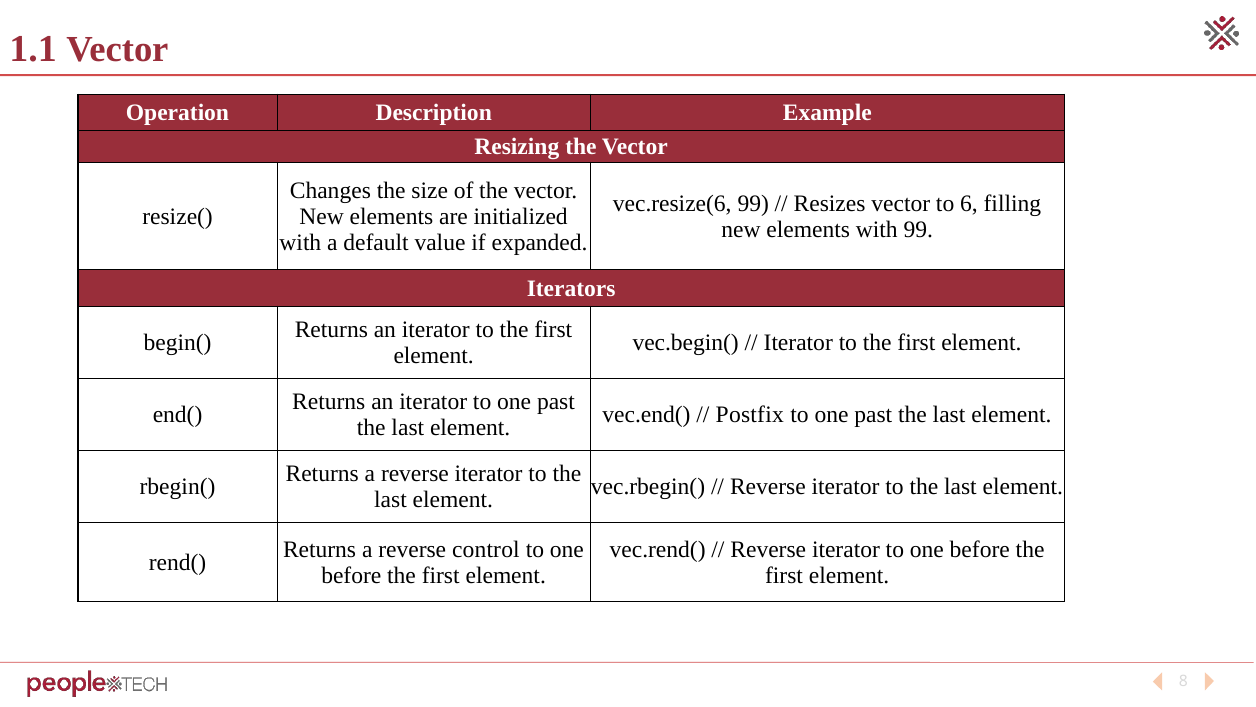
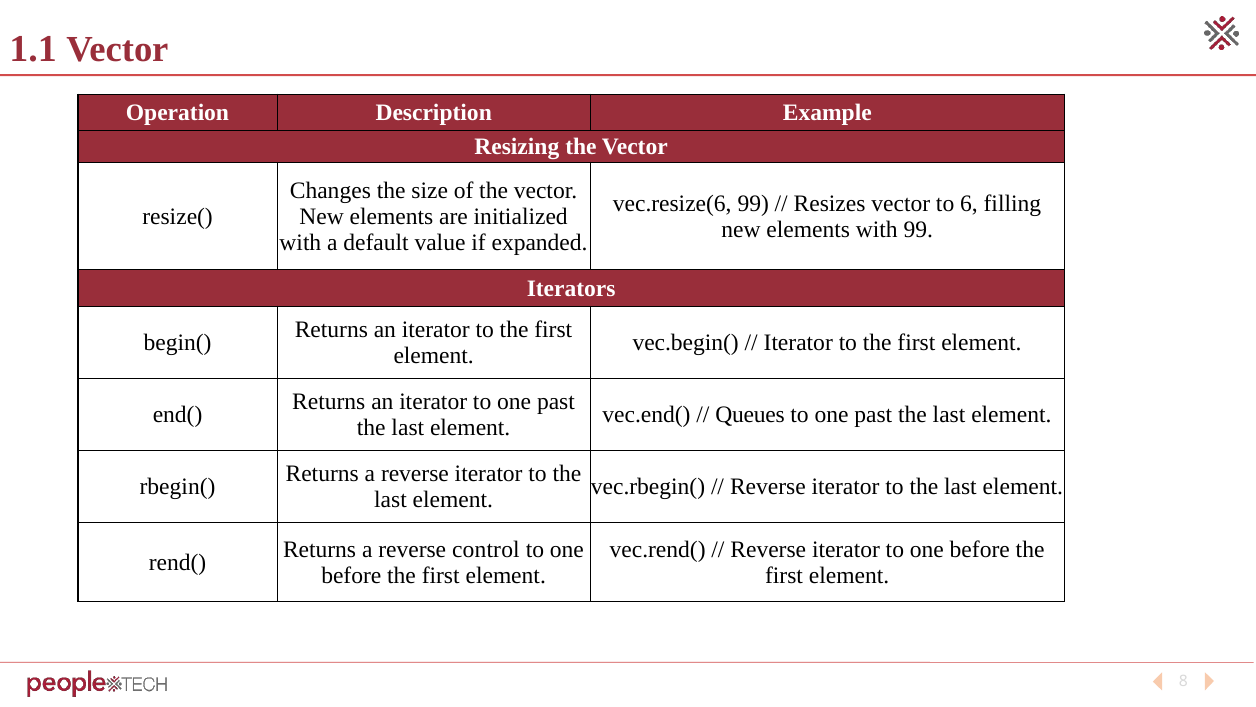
Postfix: Postfix -> Queues
